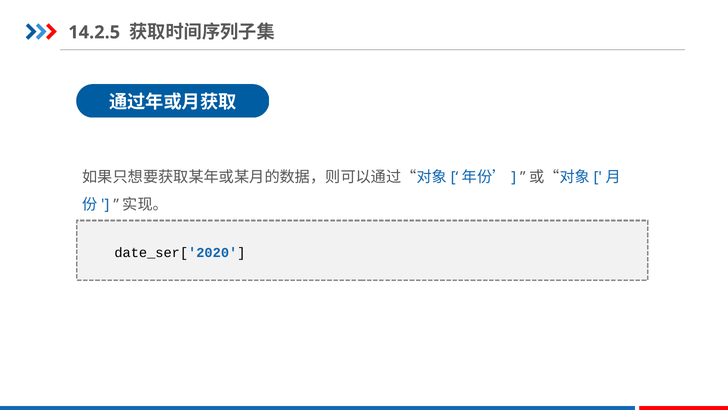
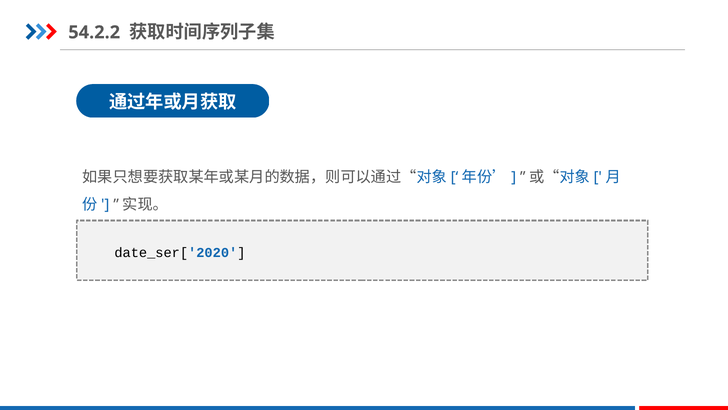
14.2.5: 14.2.5 -> 54.2.2
